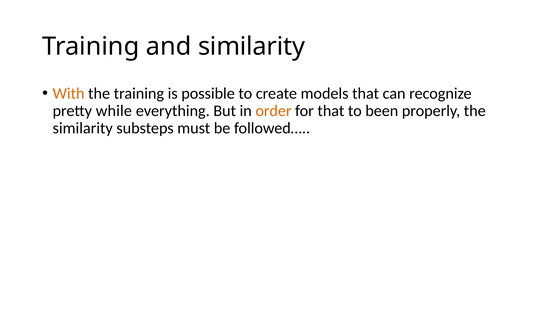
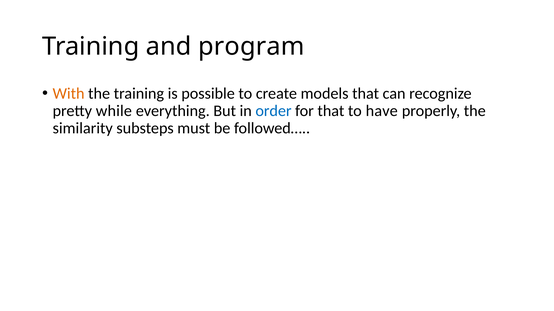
and similarity: similarity -> program
order colour: orange -> blue
been: been -> have
